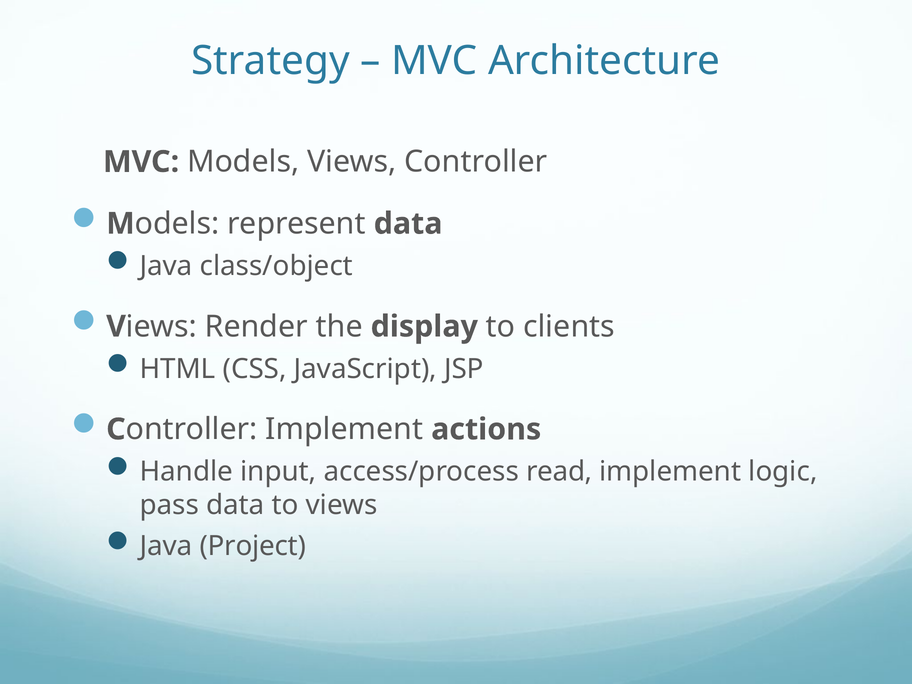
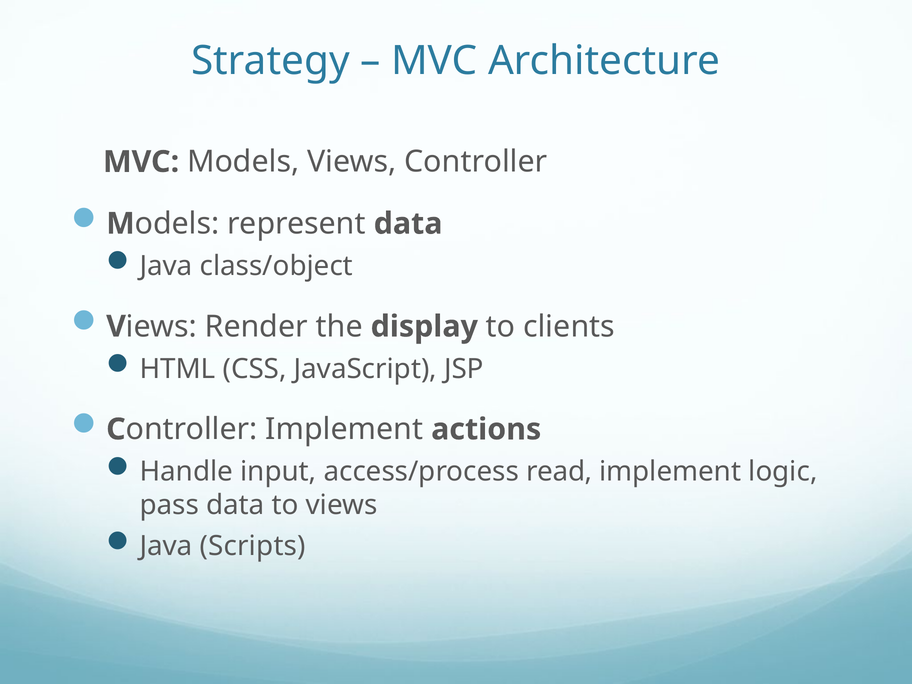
Project: Project -> Scripts
